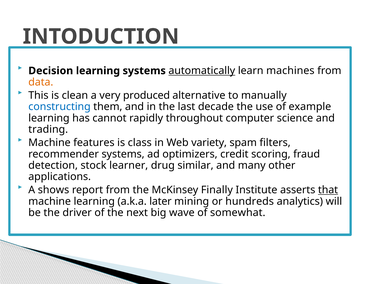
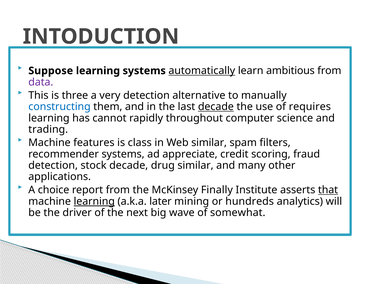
Decision: Decision -> Suppose
machines: machines -> ambitious
data colour: orange -> purple
clean: clean -> three
very produced: produced -> detection
decade at (216, 107) underline: none -> present
example: example -> requires
Web variety: variety -> similar
optimizers: optimizers -> appreciate
stock learner: learner -> decade
shows: shows -> choice
learning at (94, 202) underline: none -> present
